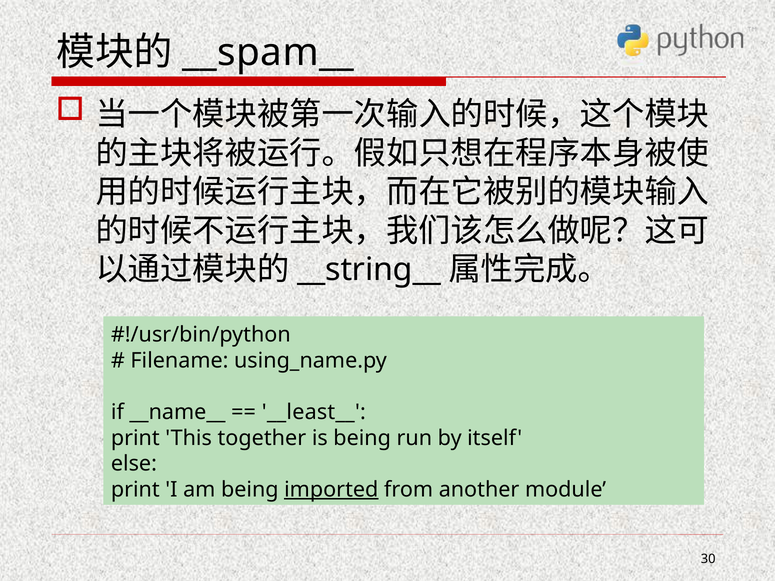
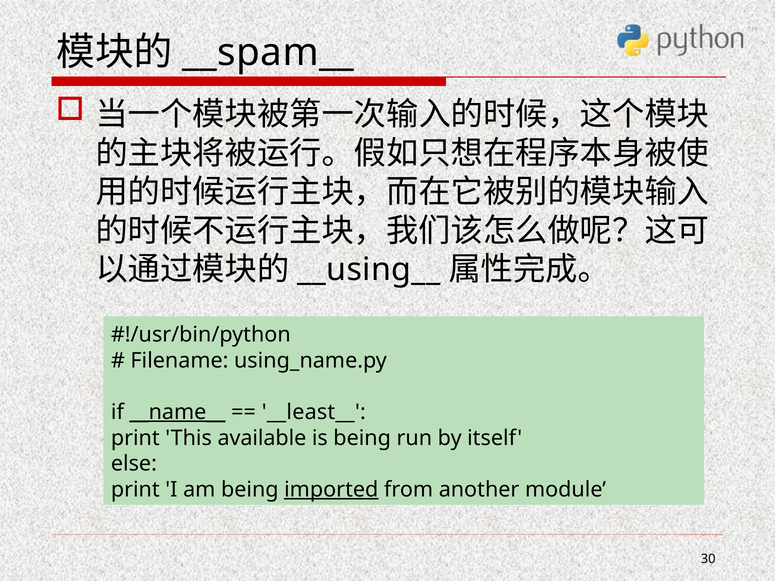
__string__: __string__ -> __using__
__name__ underline: none -> present
together: together -> available
